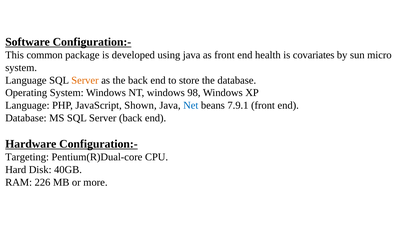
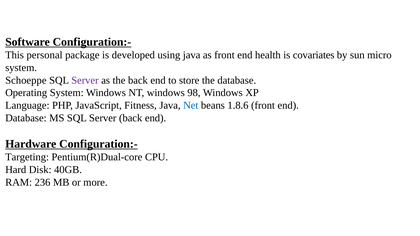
common: common -> personal
Language at (26, 80): Language -> Schoeppe
Server at (85, 80) colour: orange -> purple
Shown: Shown -> Fitness
7.9.1: 7.9.1 -> 1.8.6
226: 226 -> 236
